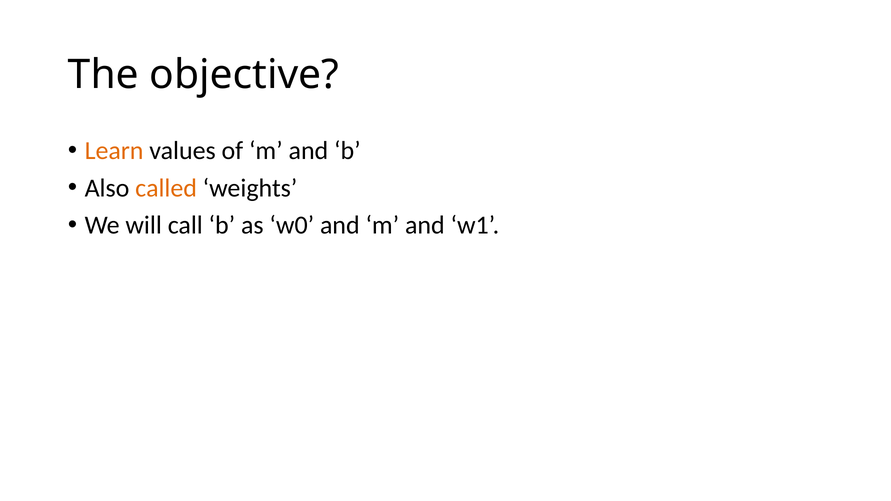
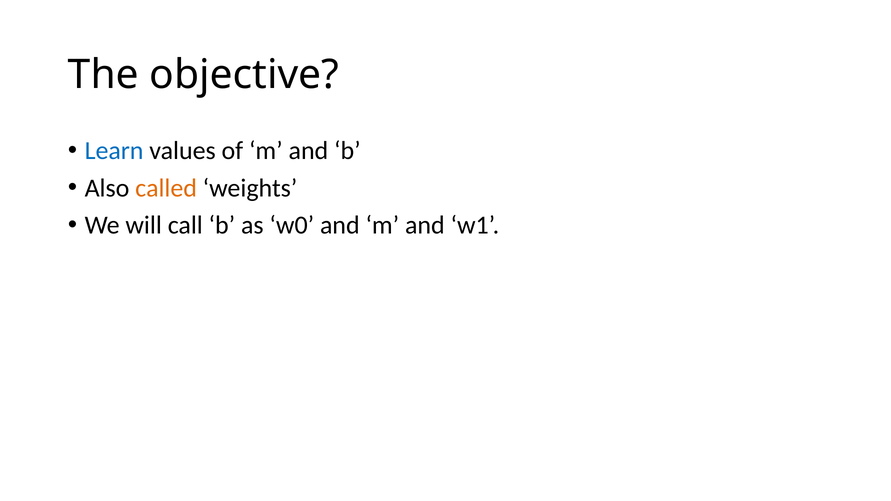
Learn colour: orange -> blue
